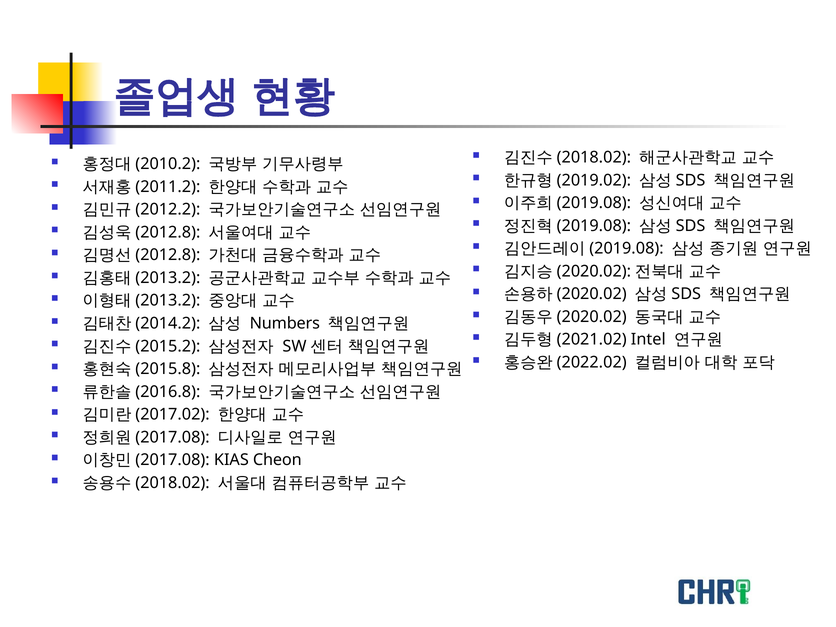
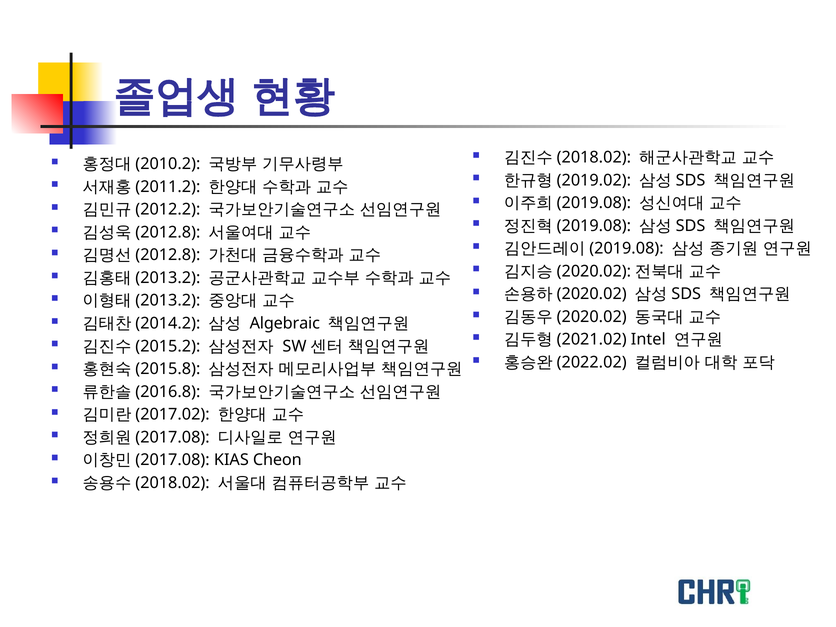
Numbers: Numbers -> Algebraic
